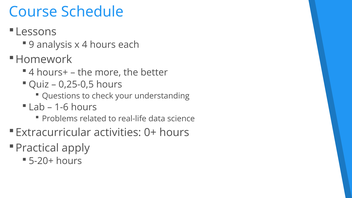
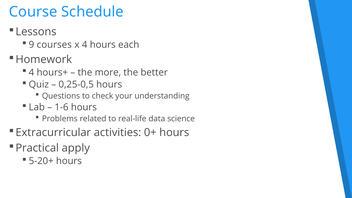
analysis: analysis -> courses
